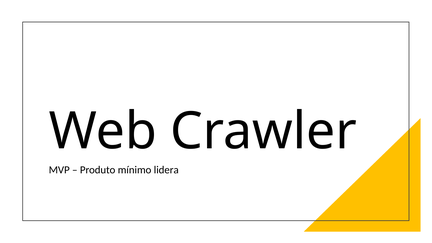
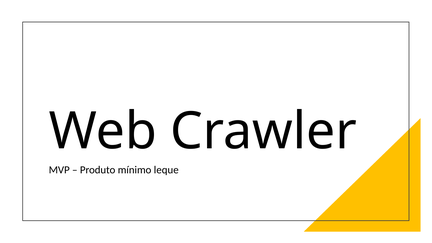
lidera: lidera -> leque
